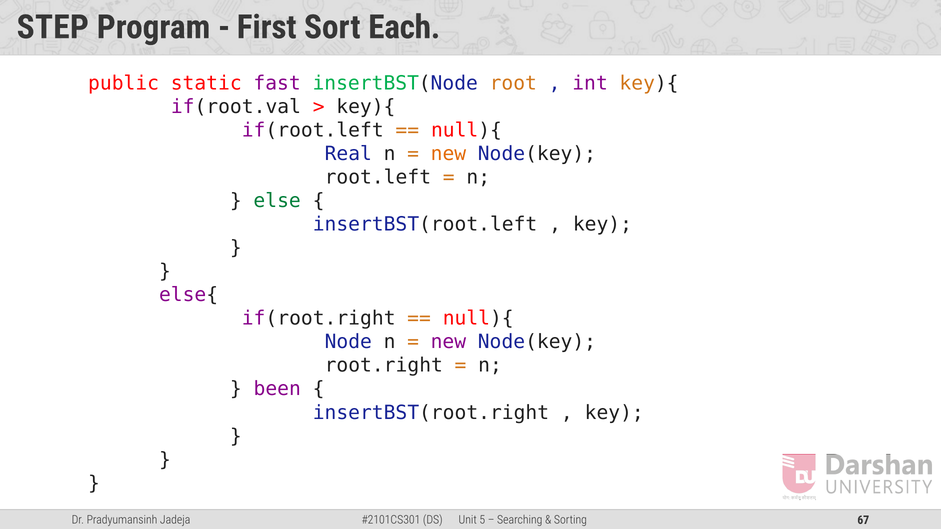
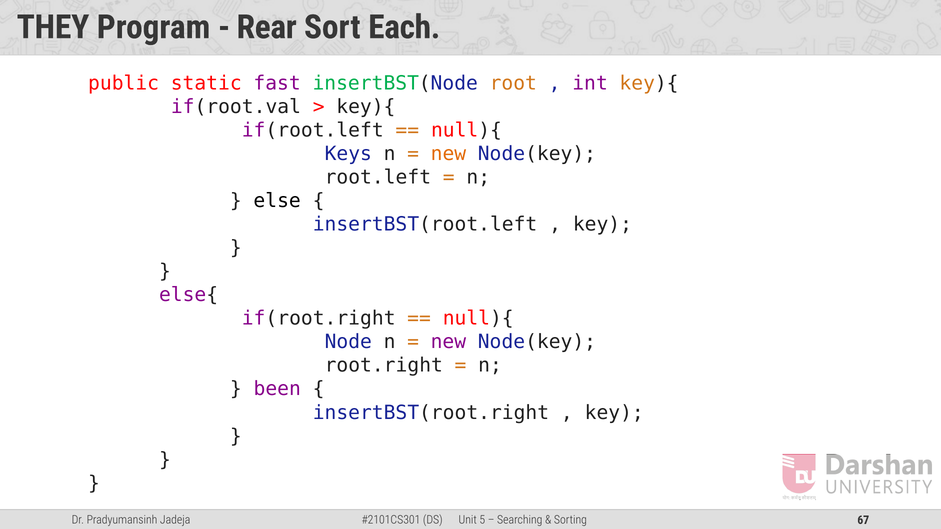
STEP: STEP -> THEY
First: First -> Rear
Real: Real -> Keys
else colour: green -> black
